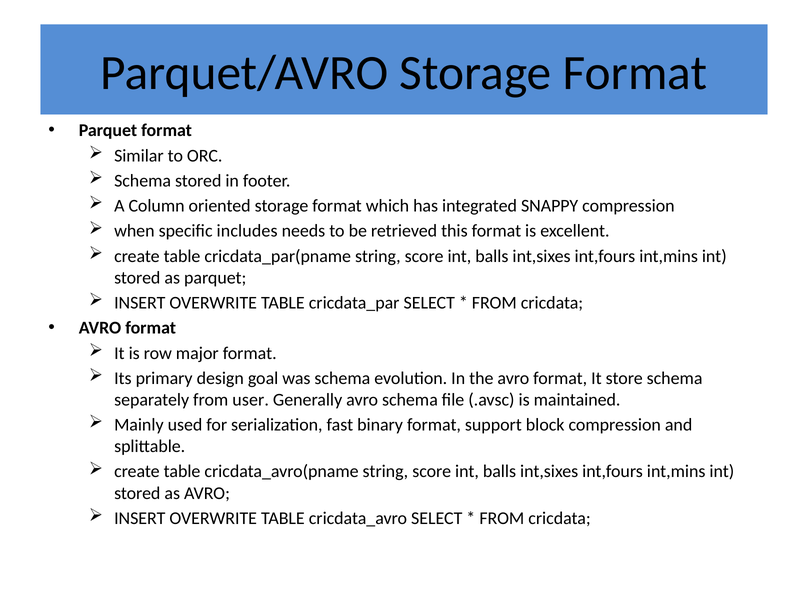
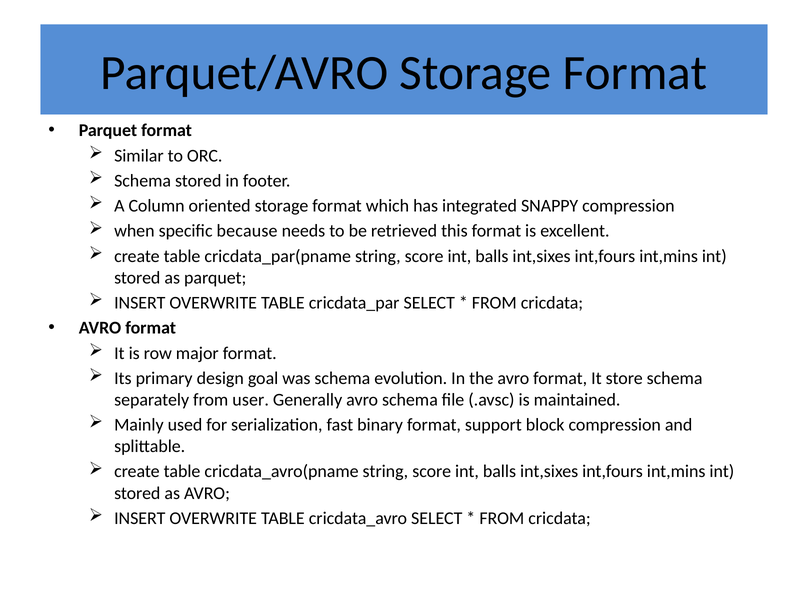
includes: includes -> because
